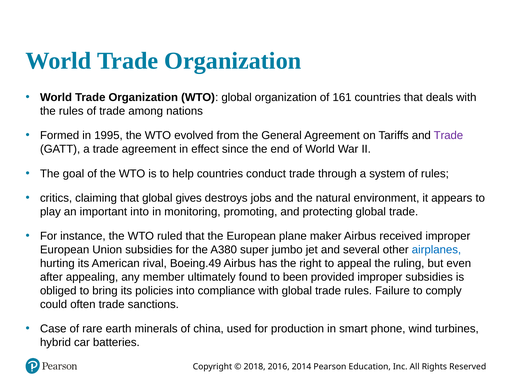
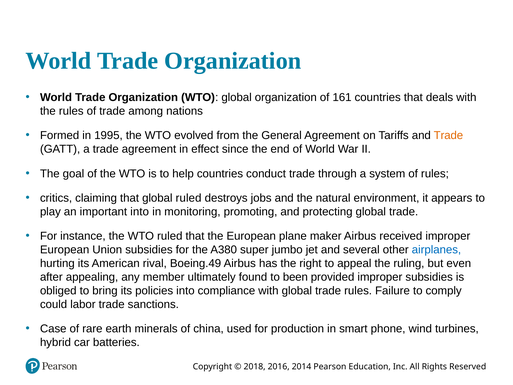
Trade at (448, 135) colour: purple -> orange
global gives: gives -> ruled
often: often -> labor
